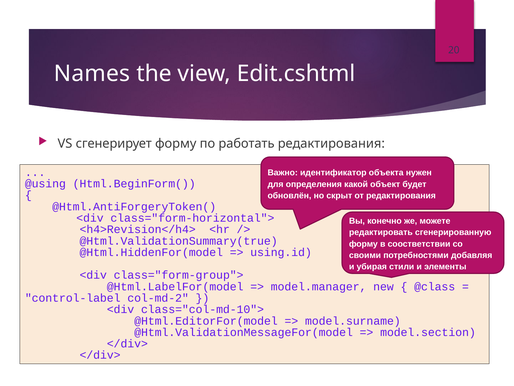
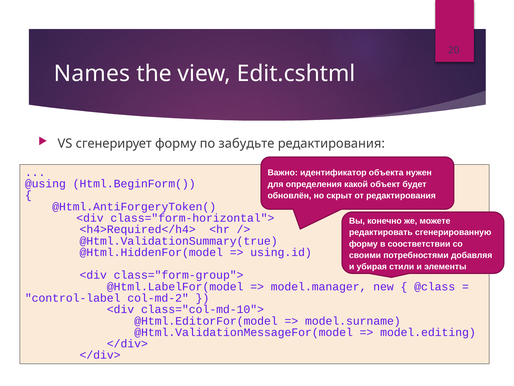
работать: работать -> забудьте
<h4>Revision</h4>: <h4>Revision</h4> -> <h4>Required</h4>
model.section: model.section -> model.editing
